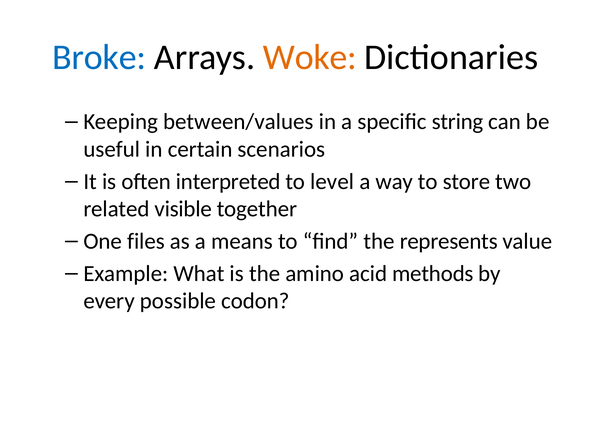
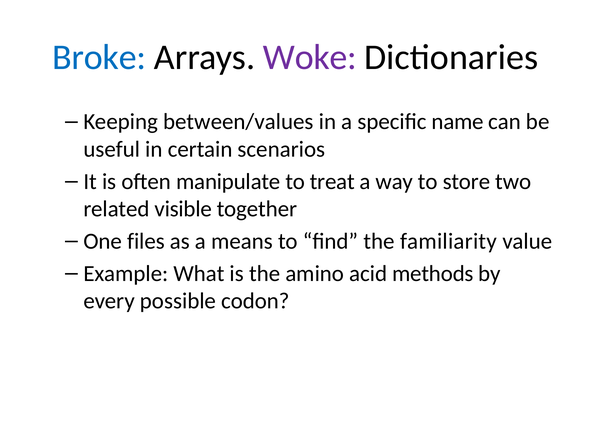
Woke colour: orange -> purple
string: string -> name
interpreted: interpreted -> manipulate
level: level -> treat
represents: represents -> familiarity
